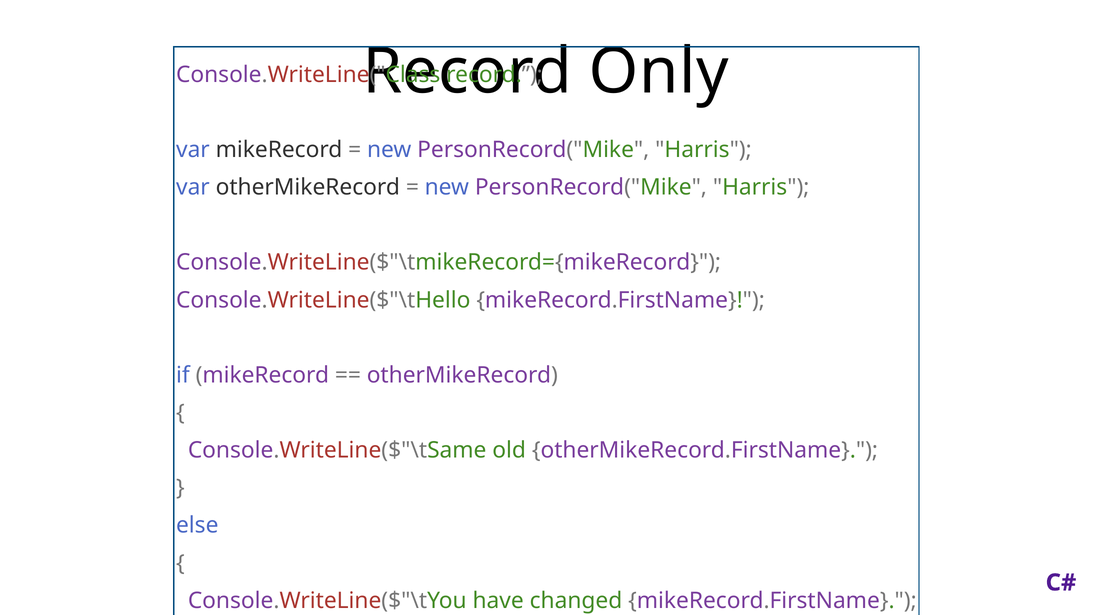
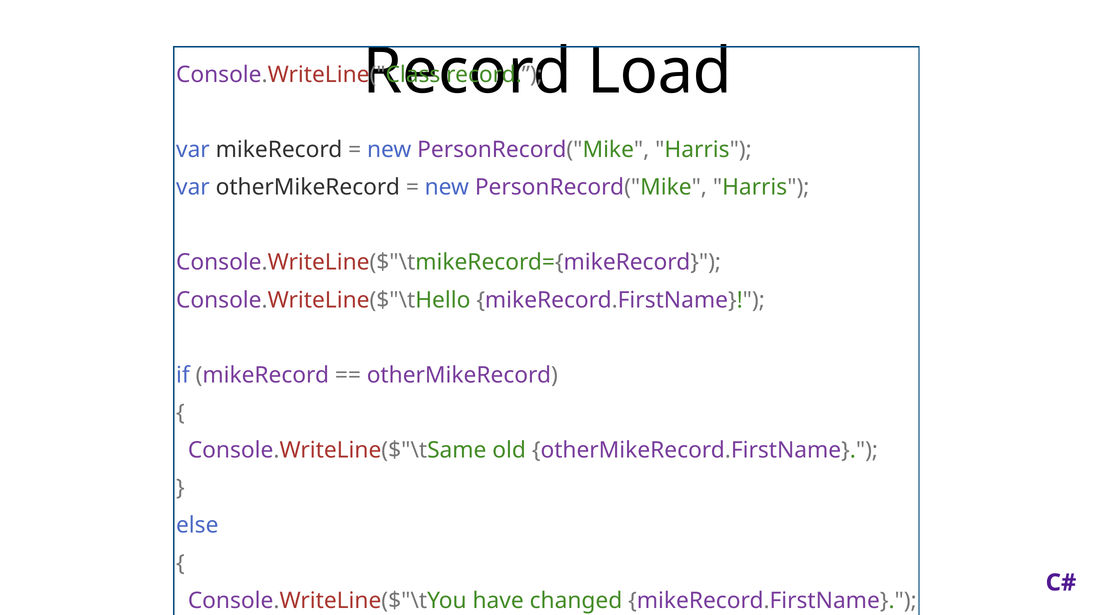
Only: Only -> Load
